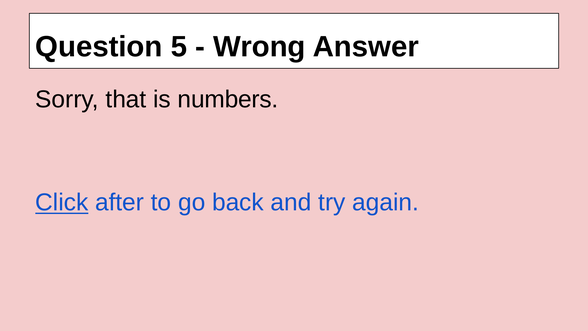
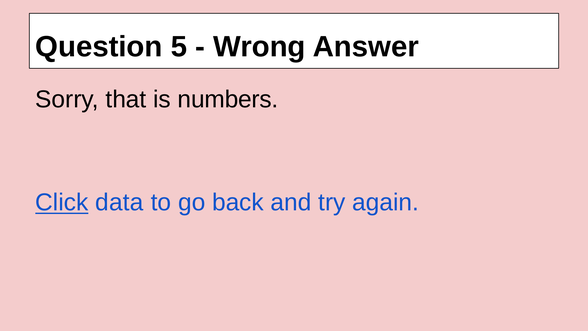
after: after -> data
